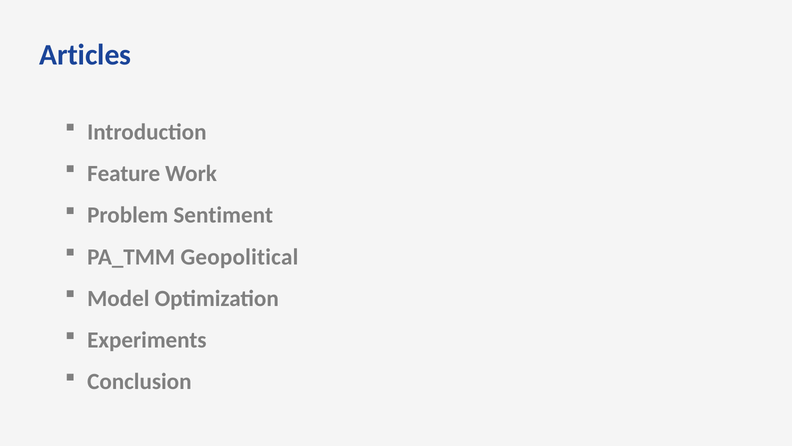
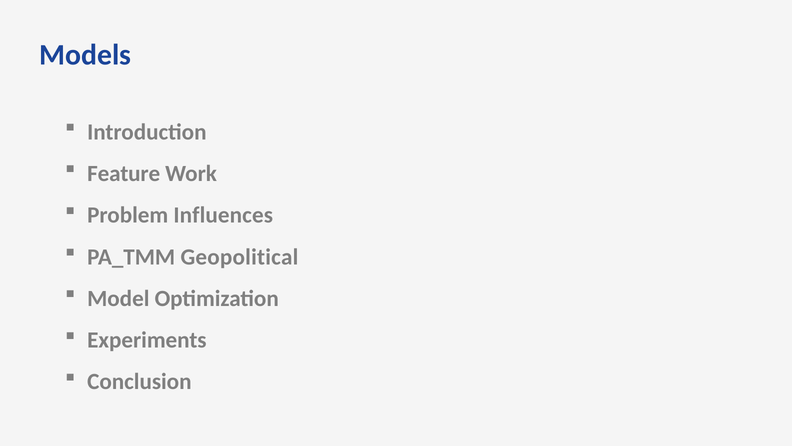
Articles: Articles -> Models
Sentiment: Sentiment -> Influences
